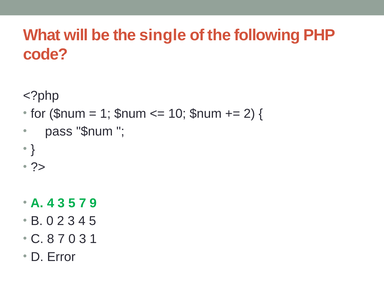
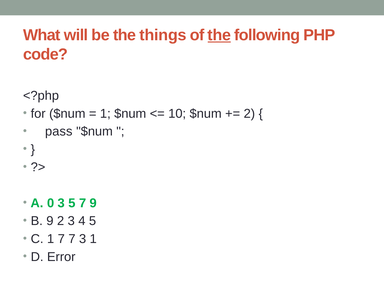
single: single -> things
the at (219, 35) underline: none -> present
A 4: 4 -> 0
B 0: 0 -> 9
C 8: 8 -> 1
7 0: 0 -> 7
